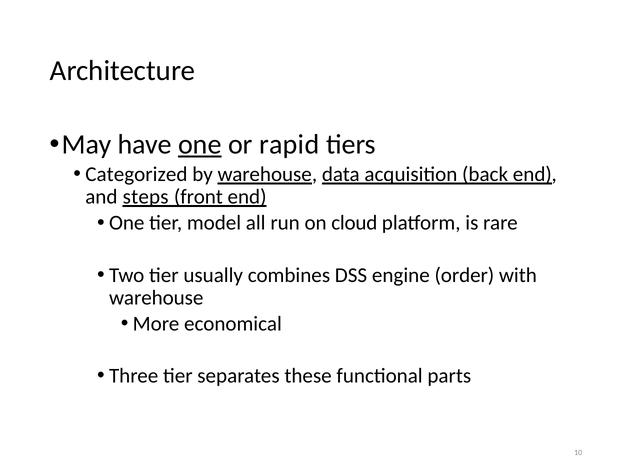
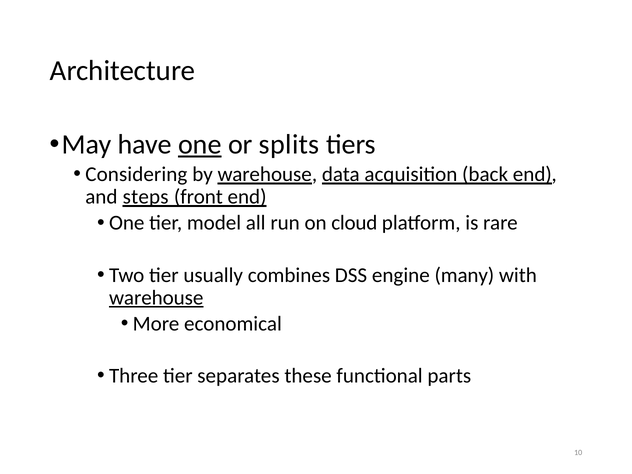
rapid: rapid -> splits
Categorized: Categorized -> Considering
order: order -> many
warehouse at (156, 298) underline: none -> present
